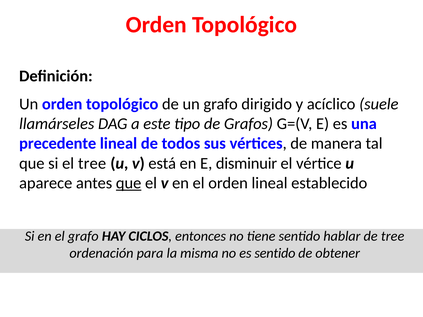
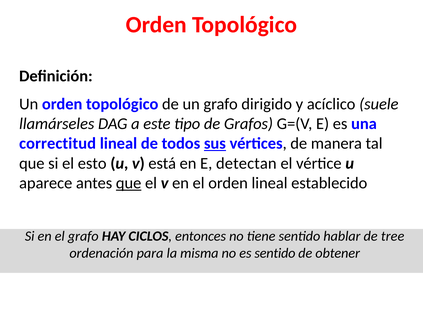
precedente: precedente -> correctitud
sus underline: none -> present
el tree: tree -> esto
disminuir: disminuir -> detectan
